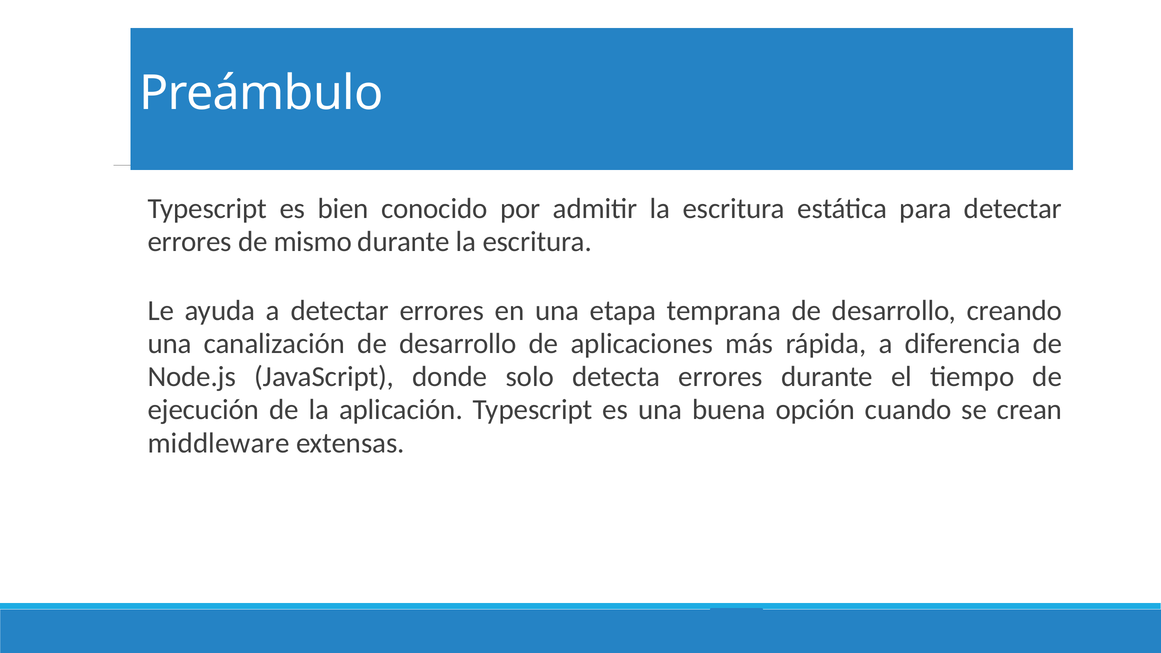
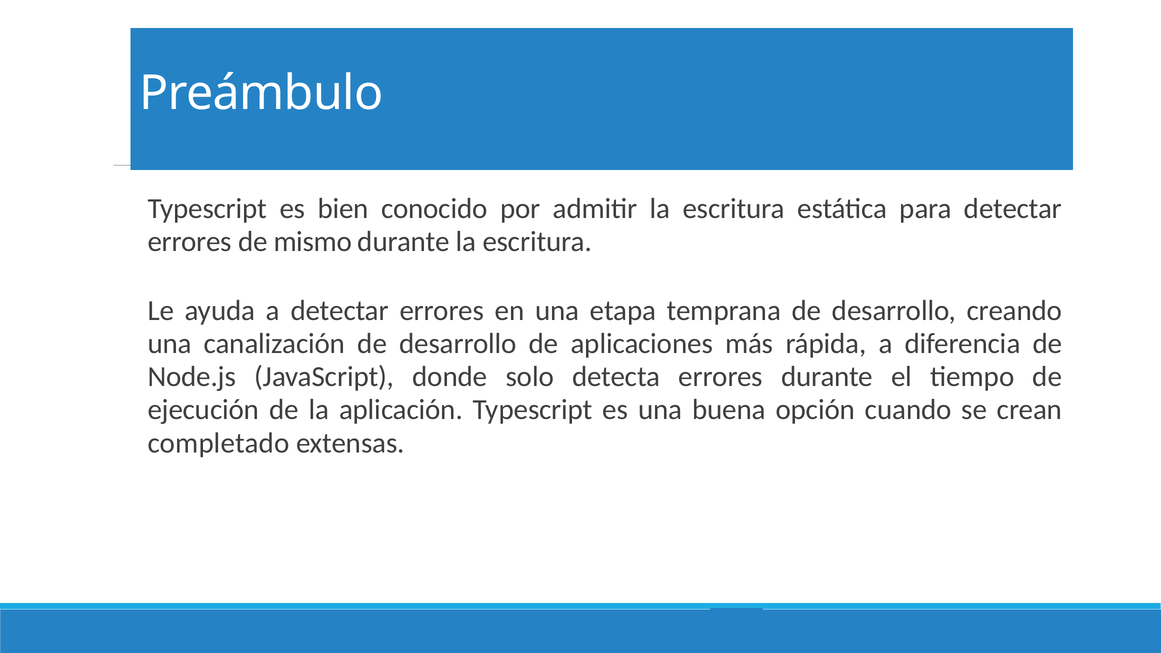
middleware: middleware -> completado
